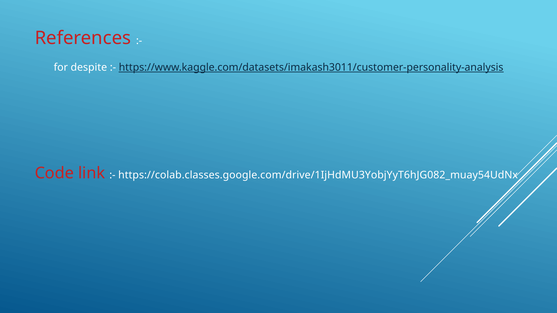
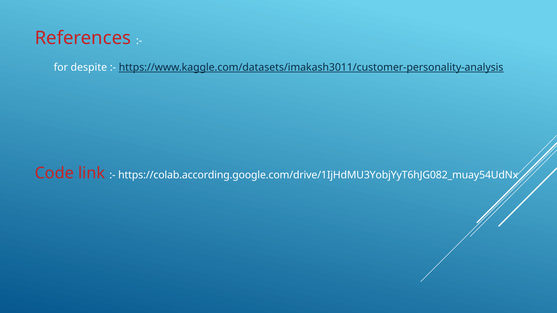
https://colab.classes.google.com/drive/1IjHdMU3YobjYyT6hJG082_muay54UdNx: https://colab.classes.google.com/drive/1IjHdMU3YobjYyT6hJG082_muay54UdNx -> https://colab.according.google.com/drive/1IjHdMU3YobjYyT6hJG082_muay54UdNx
